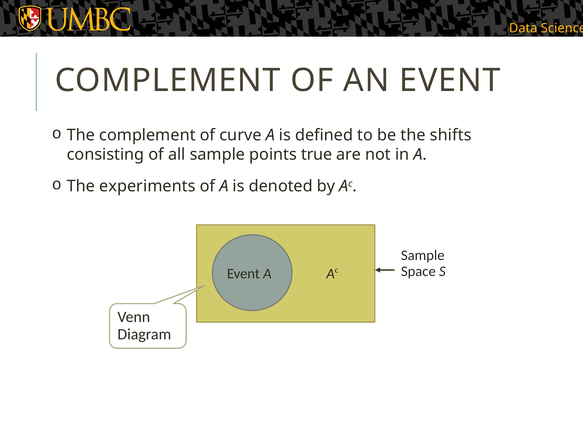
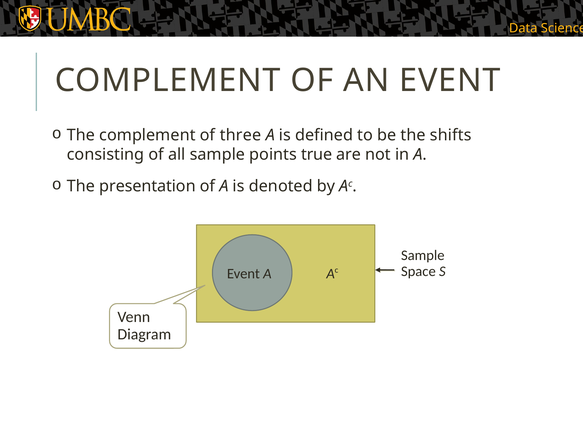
curve: curve -> three
experiments: experiments -> presentation
